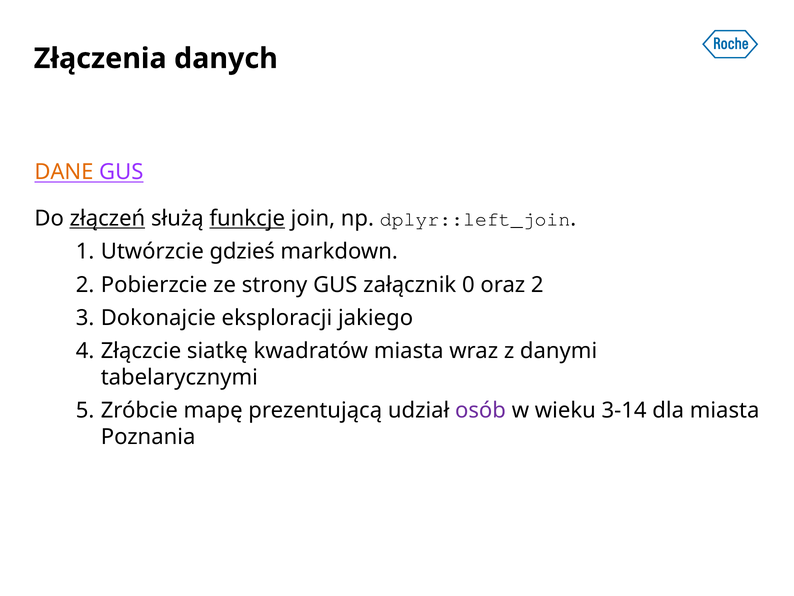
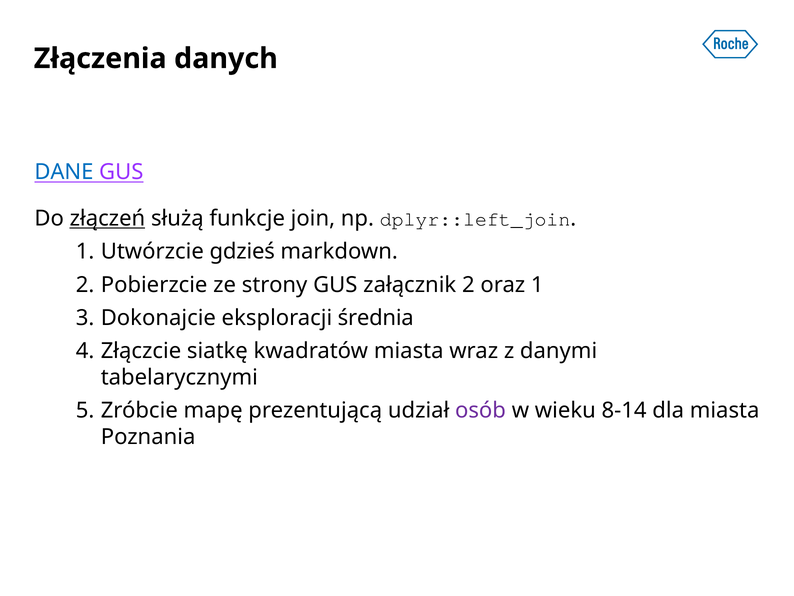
DANE colour: orange -> blue
funkcje underline: present -> none
załącznik 0: 0 -> 2
oraz 2: 2 -> 1
jakiego: jakiego -> średnia
3-14: 3-14 -> 8-14
